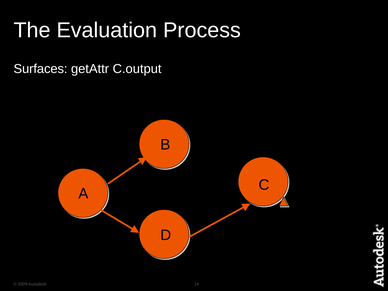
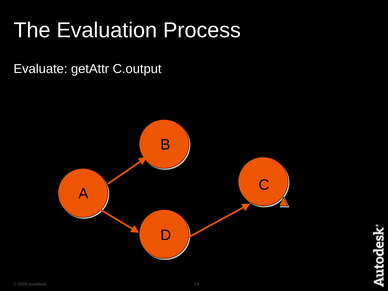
Surfaces: Surfaces -> Evaluate
